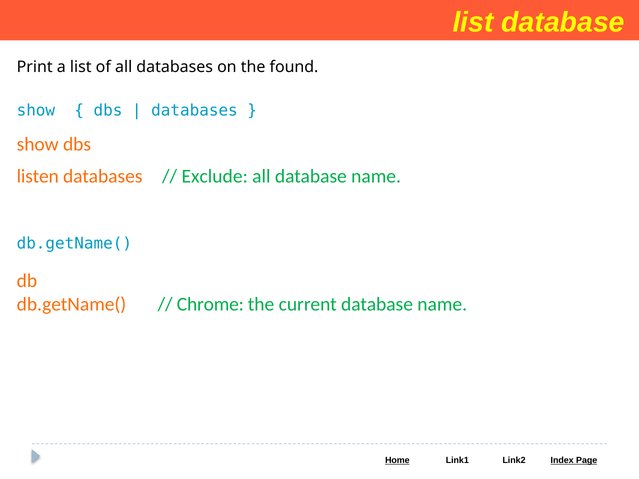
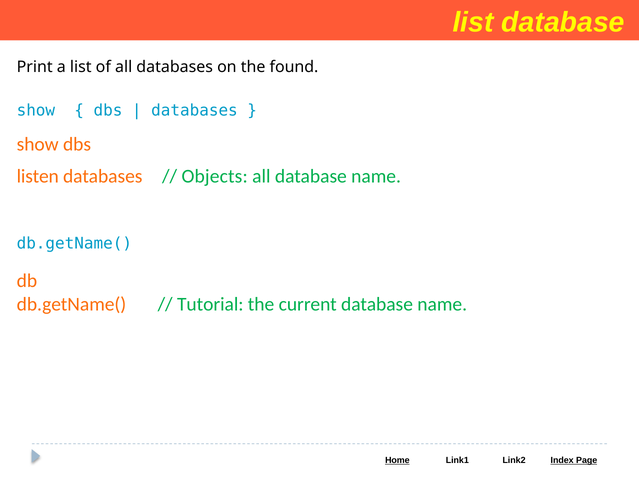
Exclude: Exclude -> Objects
Chrome: Chrome -> Tutorial
